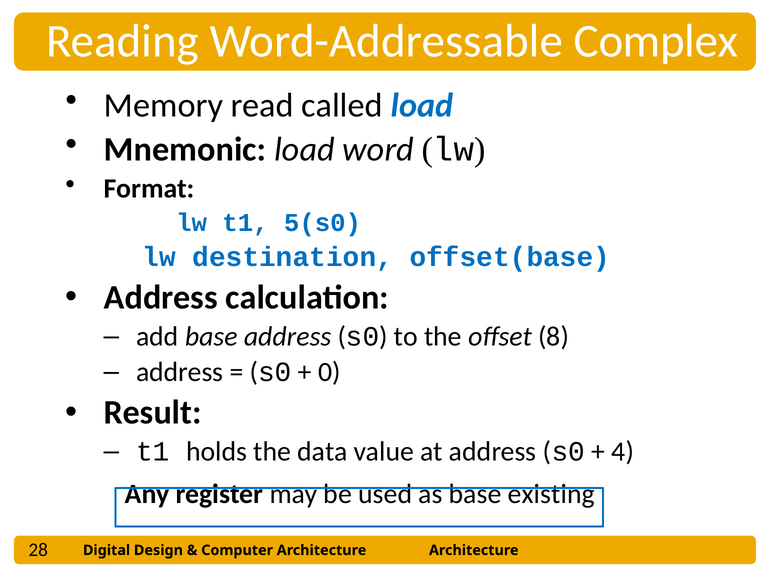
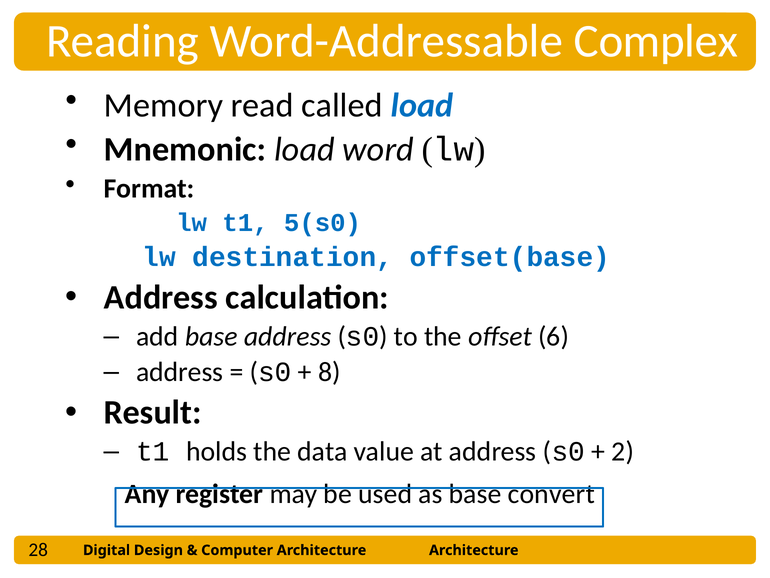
8: 8 -> 6
0: 0 -> 8
4: 4 -> 2
existing: existing -> convert
